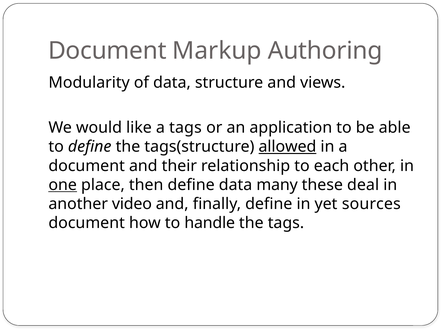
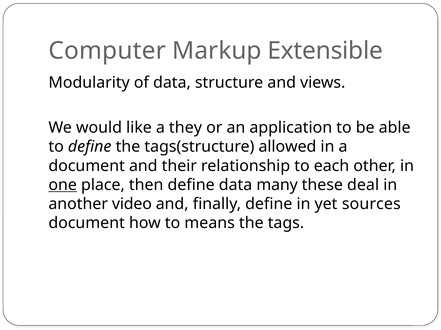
Document at (107, 51): Document -> Computer
Authoring: Authoring -> Extensible
a tags: tags -> they
allowed underline: present -> none
handle: handle -> means
